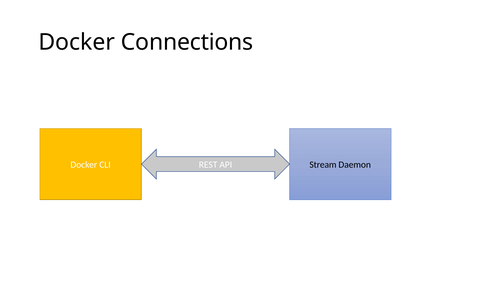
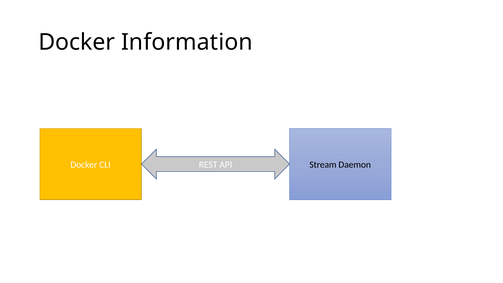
Connections: Connections -> Information
